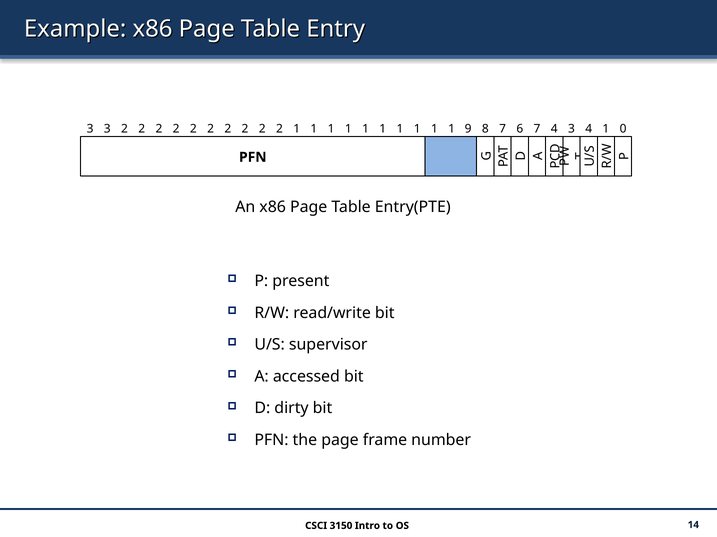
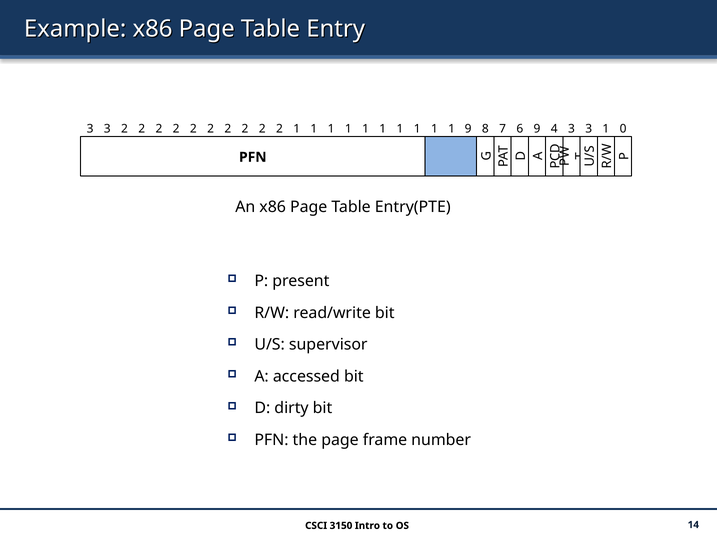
6 7: 7 -> 9
3 4: 4 -> 3
